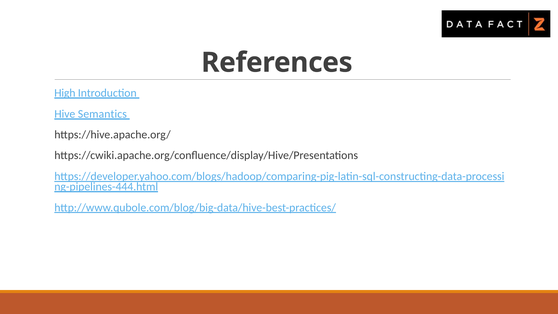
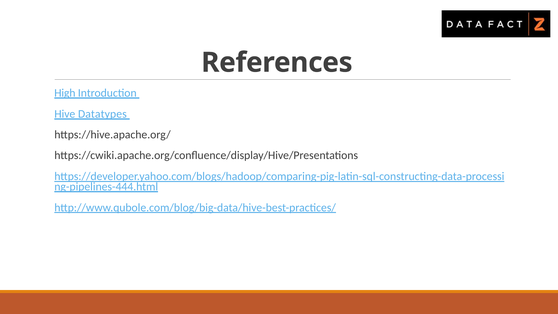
Semantics: Semantics -> Datatypes
